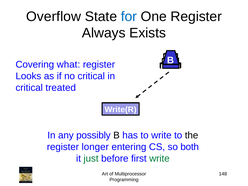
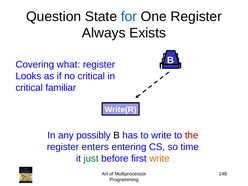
Overflow: Overflow -> Question
treated: treated -> familiar
the colour: black -> red
longer: longer -> enters
both: both -> time
write at (159, 158) colour: green -> orange
